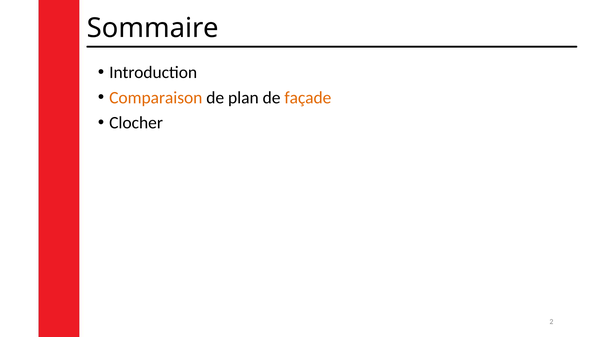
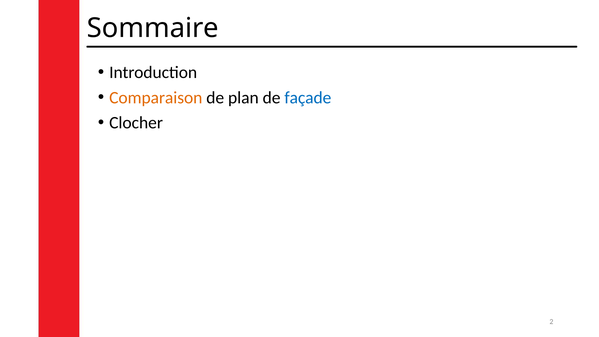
façade colour: orange -> blue
